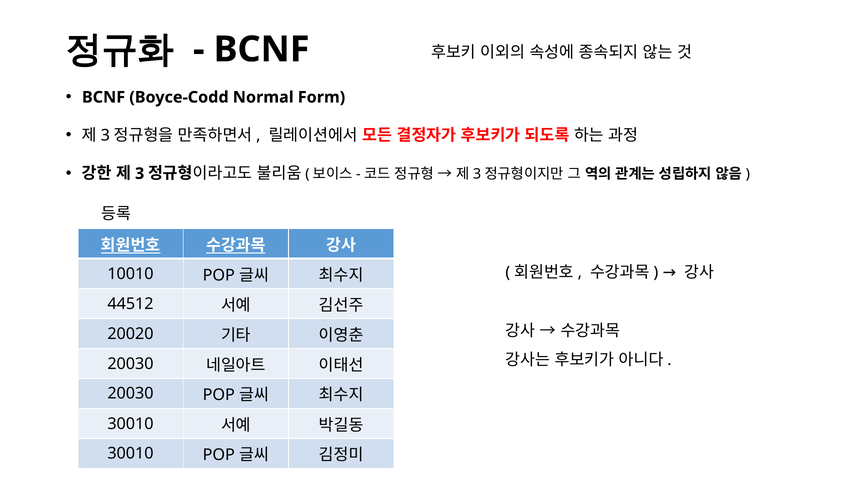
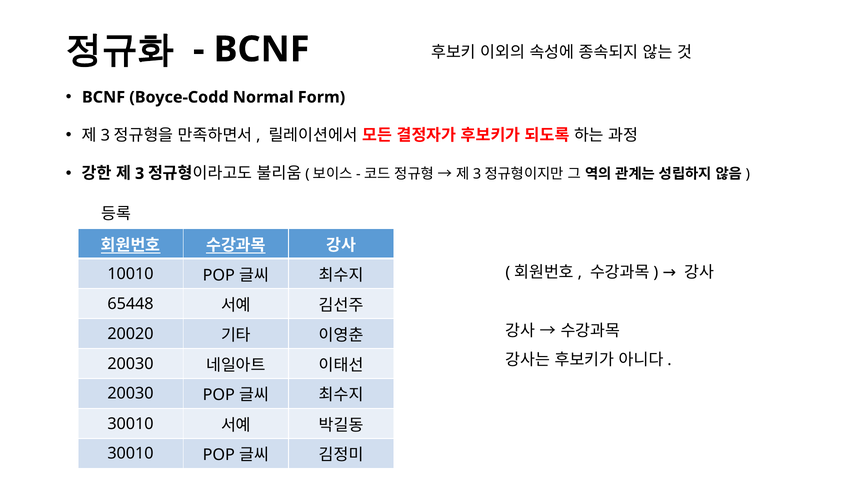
44512: 44512 -> 65448
